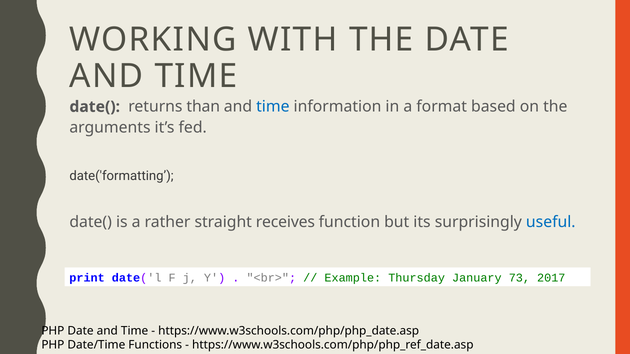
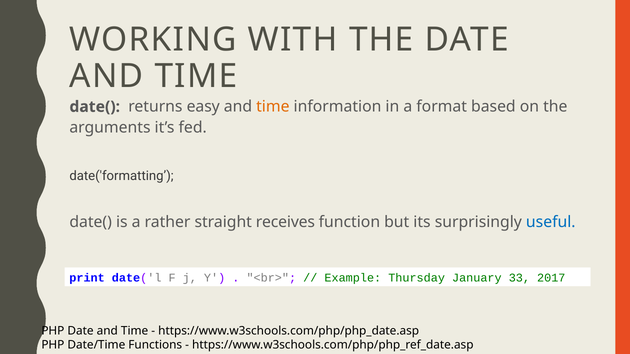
than: than -> easy
time at (273, 107) colour: blue -> orange
73: 73 -> 33
